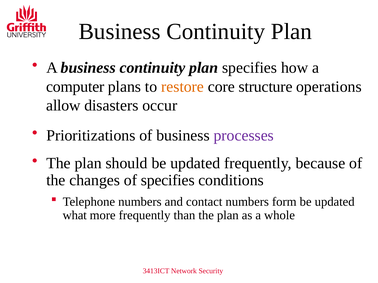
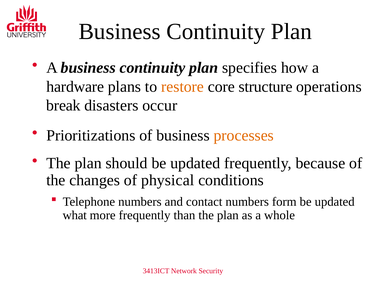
computer: computer -> hardware
allow: allow -> break
processes colour: purple -> orange
of specifies: specifies -> physical
